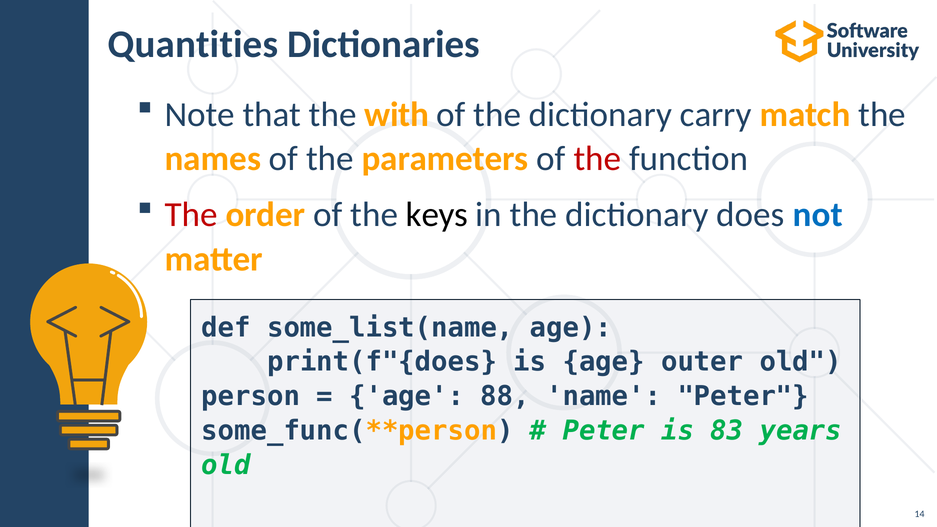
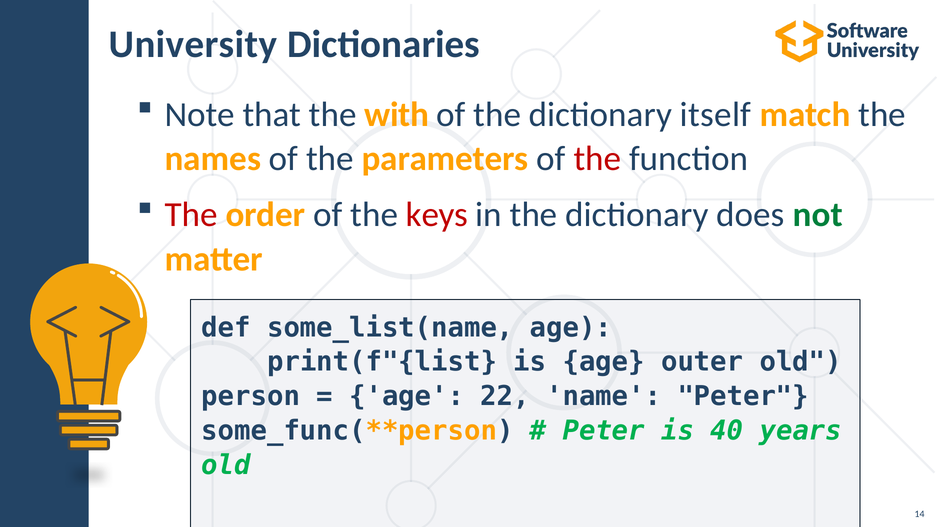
Quantities: Quantities -> University
carry: carry -> itself
keys colour: black -> red
not colour: blue -> green
print(f"{does: print(f"{does -> print(f"{list
88: 88 -> 22
83: 83 -> 40
